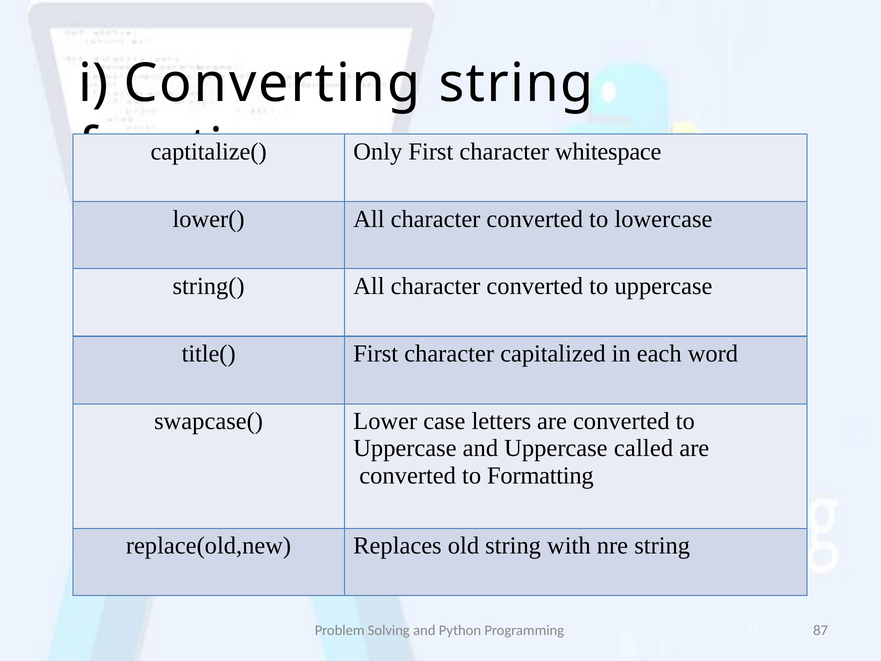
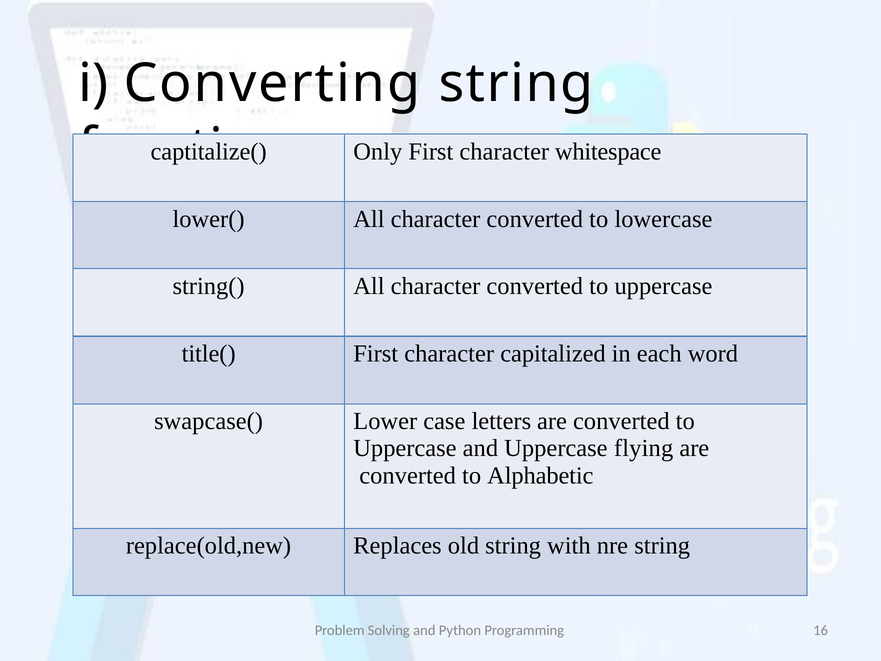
called: called -> flying
Formatting: Formatting -> Alphabetic
87: 87 -> 16
